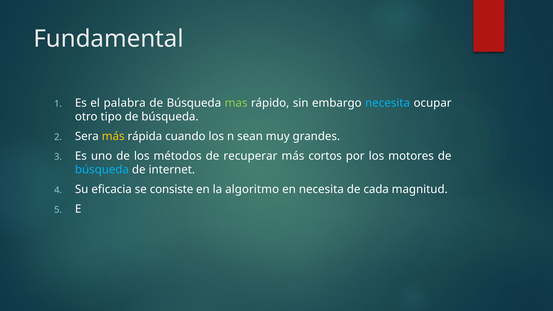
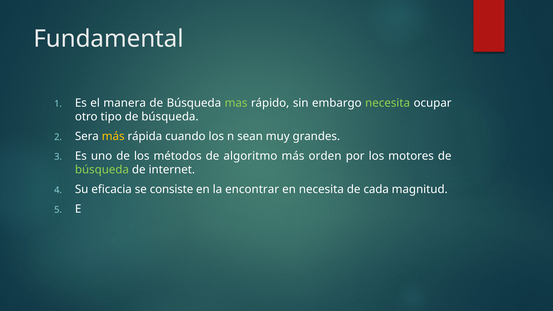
palabra: palabra -> manera
necesita at (388, 103) colour: light blue -> light green
recuperar: recuperar -> algoritmo
cortos: cortos -> orden
búsqueda at (102, 170) colour: light blue -> light green
algoritmo: algoritmo -> encontrar
